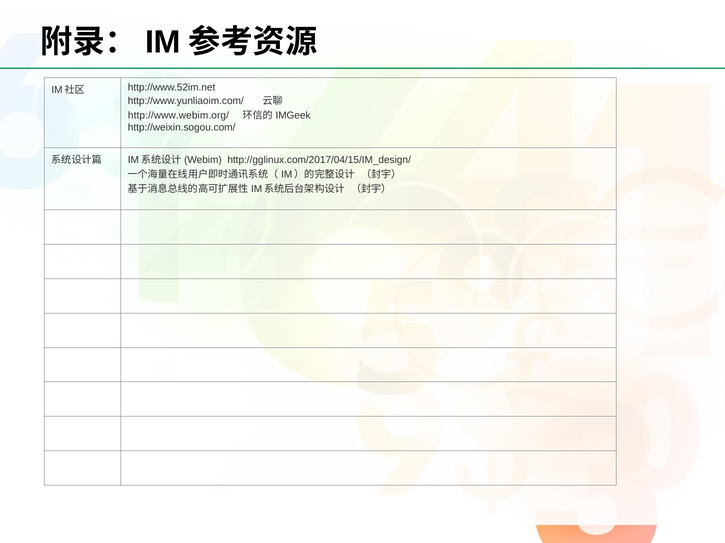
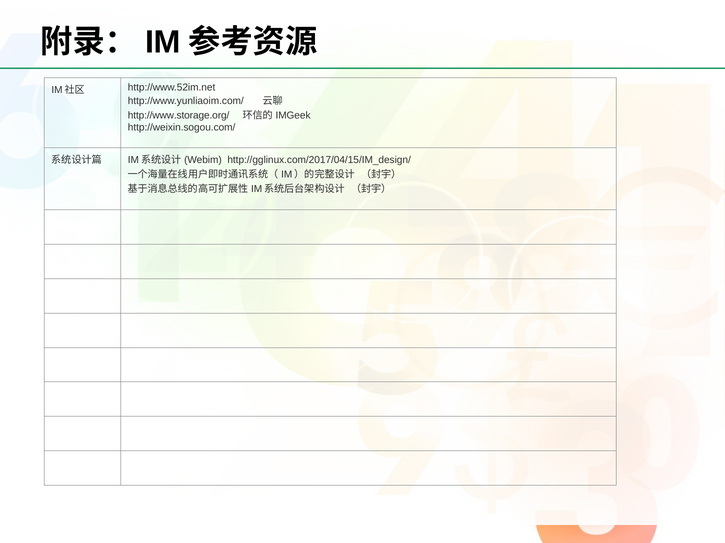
http://www.webim.org/: http://www.webim.org/ -> http://www.storage.org/
